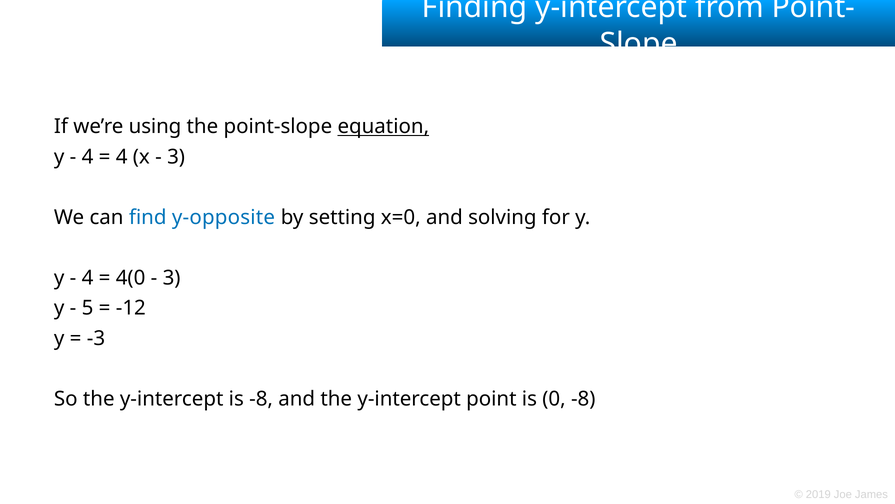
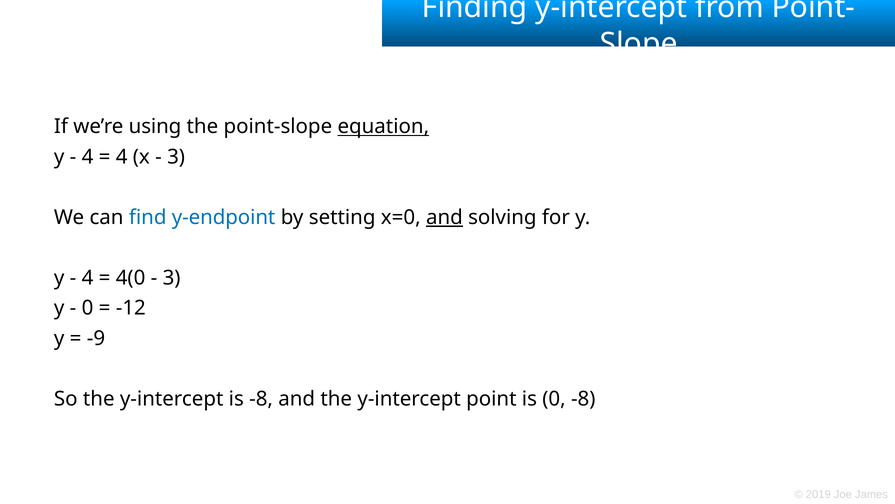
y-opposite: y-opposite -> y-endpoint
and at (444, 217) underline: none -> present
5 at (88, 308): 5 -> 0
-3: -3 -> -9
